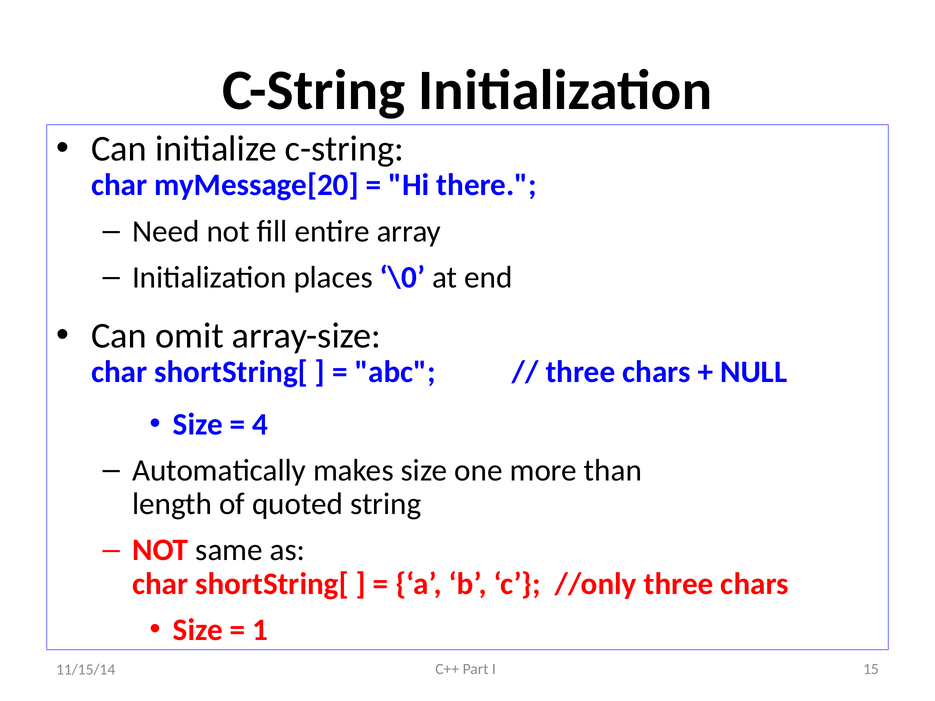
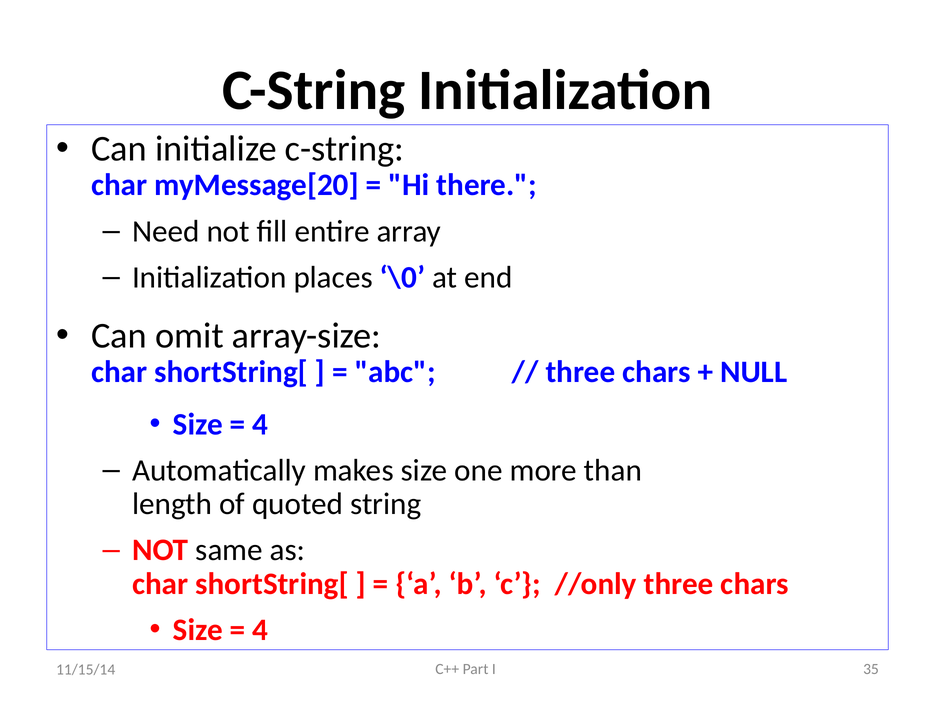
1 at (260, 630): 1 -> 4
15: 15 -> 35
